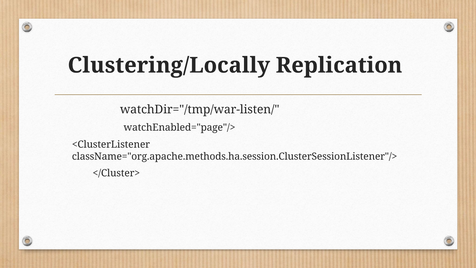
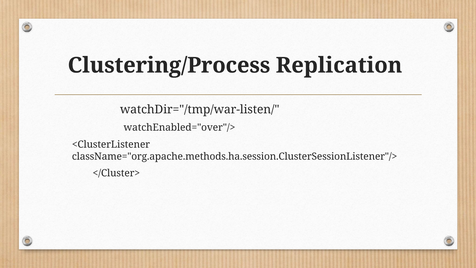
Clustering/Locally: Clustering/Locally -> Clustering/Process
watchEnabled="page"/>: watchEnabled="page"/> -> watchEnabled="over"/>
